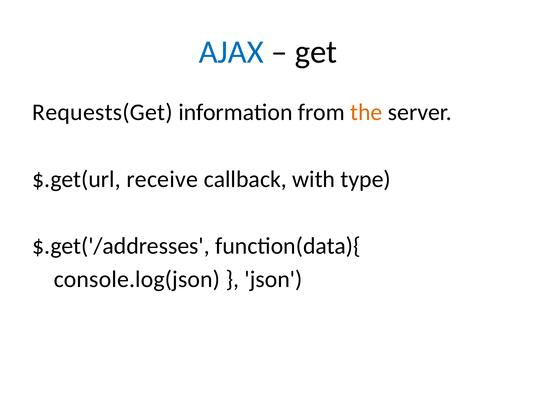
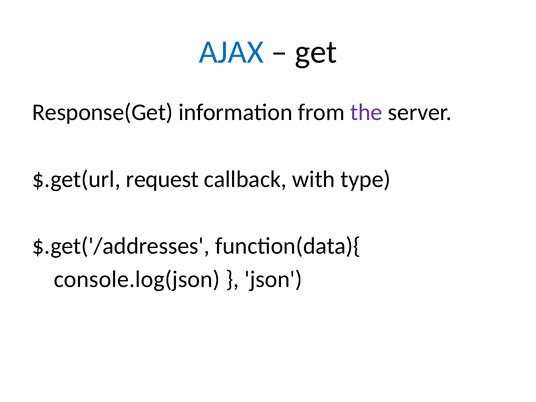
Requests(Get: Requests(Get -> Response(Get
the colour: orange -> purple
receive: receive -> request
